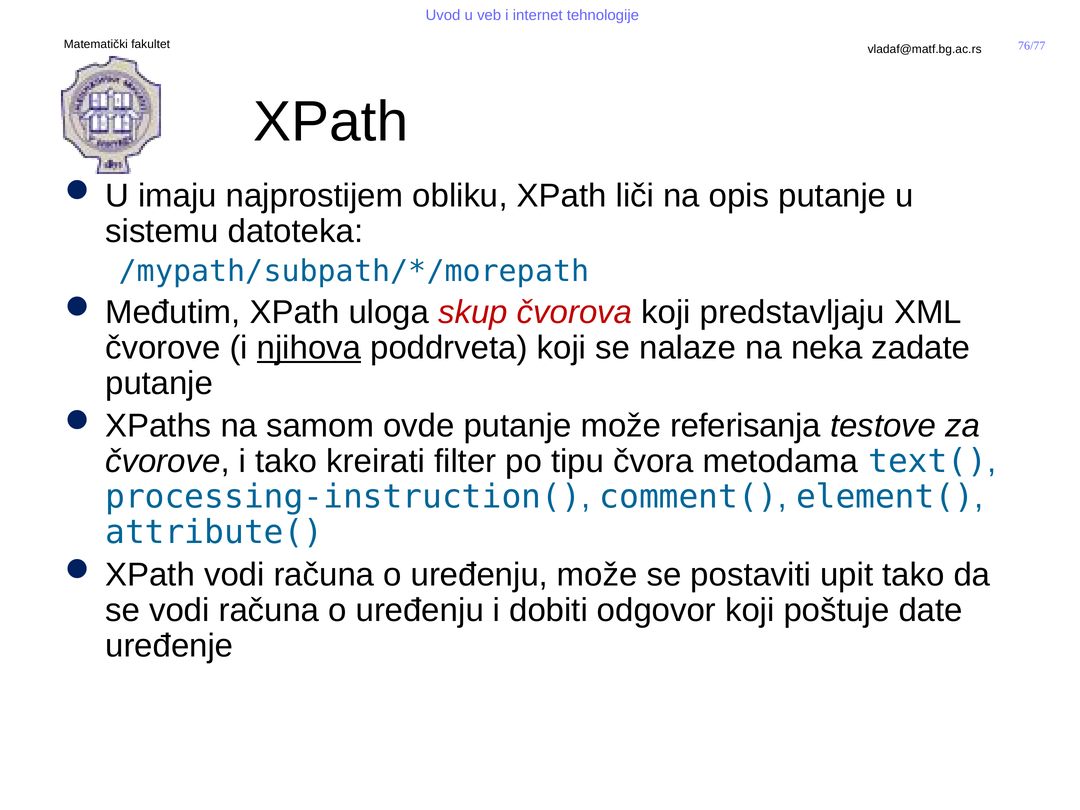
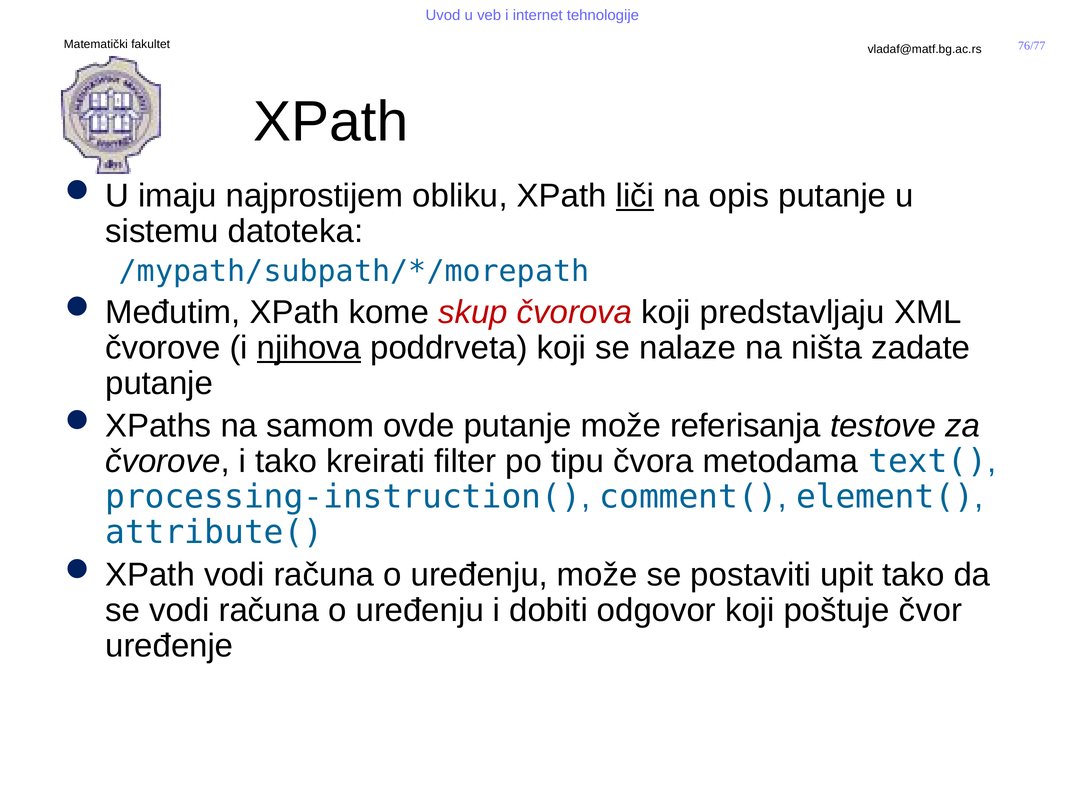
liči underline: none -> present
uloga: uloga -> kome
neka: neka -> ništa
date: date -> čvor
